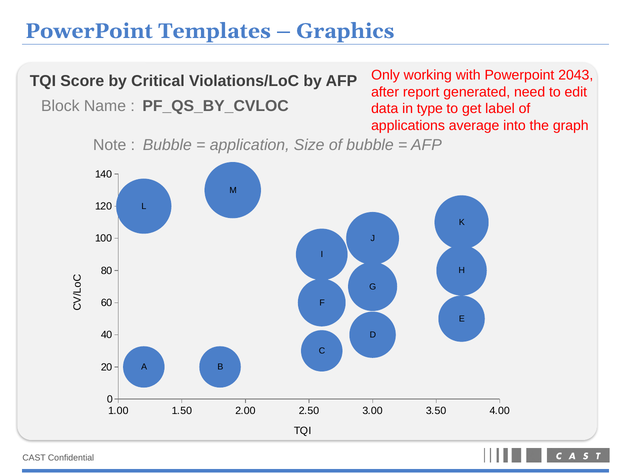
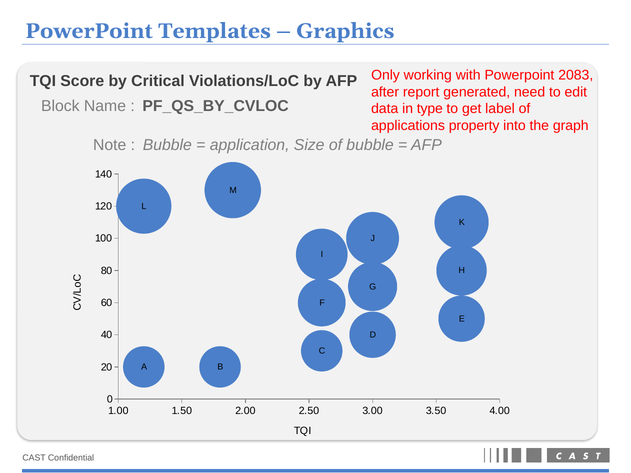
2043: 2043 -> 2083
average: average -> property
